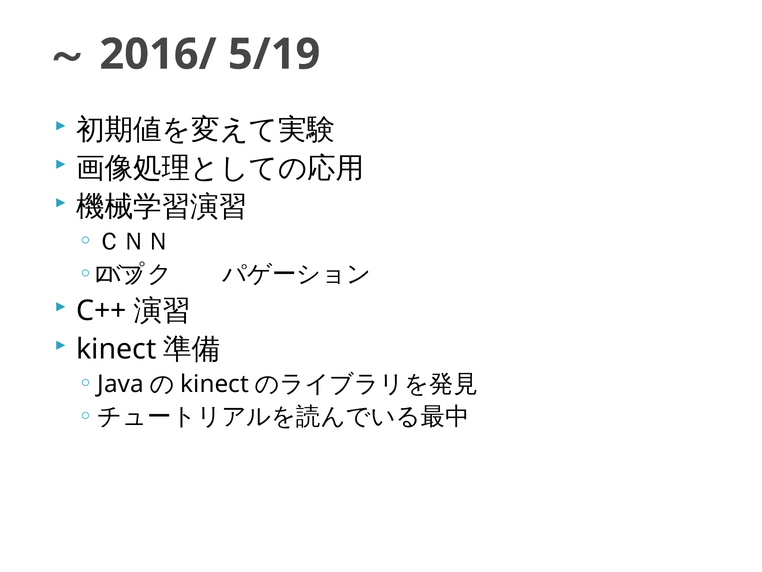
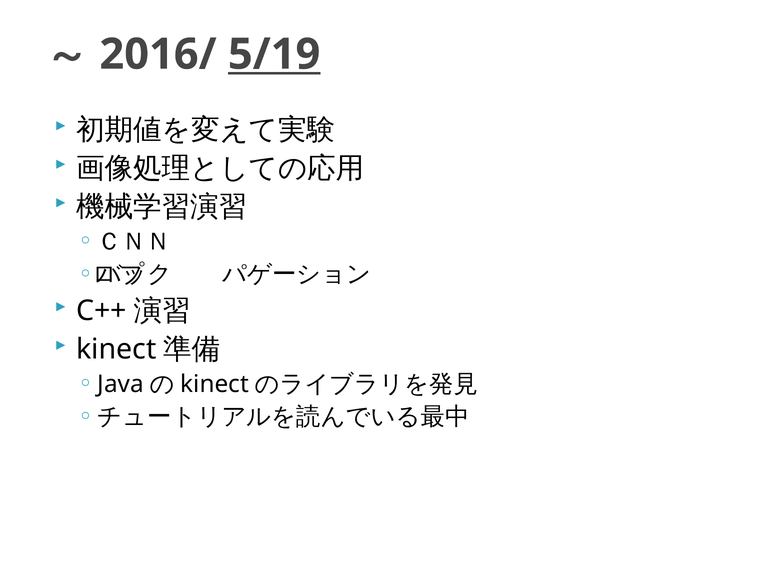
5/19 underline: none -> present
